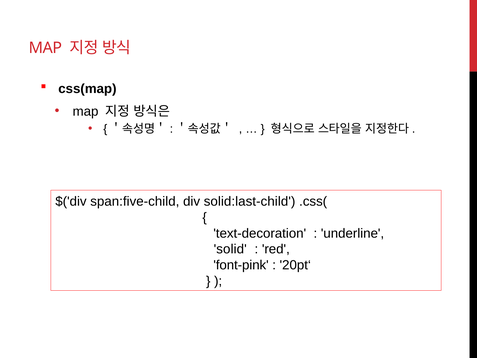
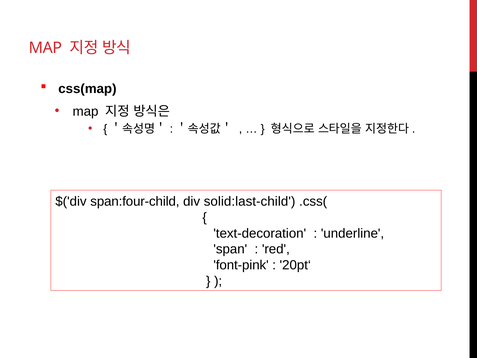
span:five-child: span:five-child -> span:four-child
solid: solid -> span
